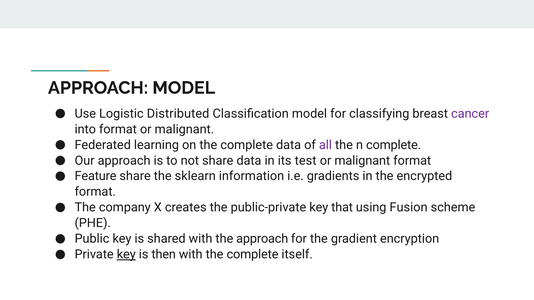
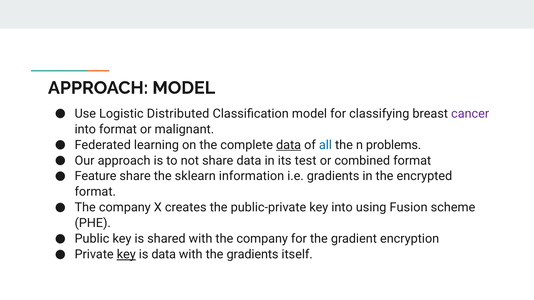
data at (289, 145) underline: none -> present
all colour: purple -> blue
n complete: complete -> problems
malignant at (362, 161): malignant -> combined
key that: that -> into
with the approach: approach -> company
is then: then -> data
with the complete: complete -> gradients
